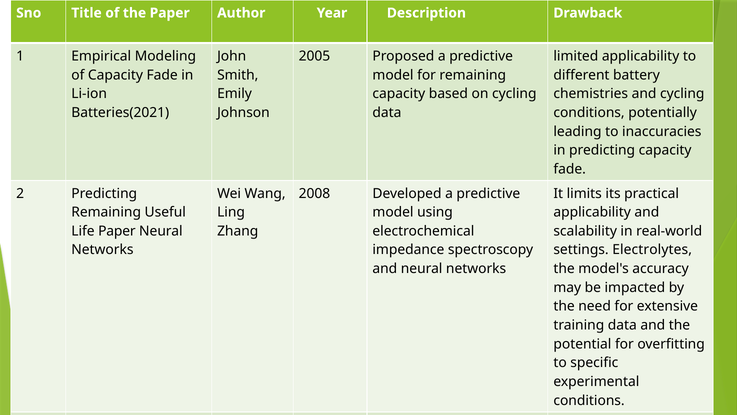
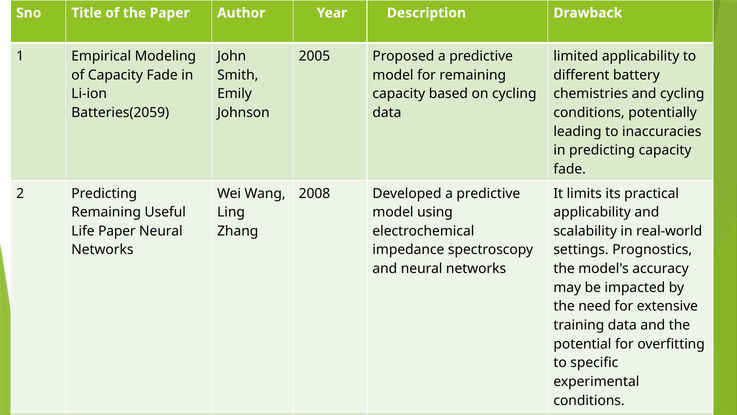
Batteries(2021: Batteries(2021 -> Batteries(2059
Electrolytes: Electrolytes -> Prognostics
